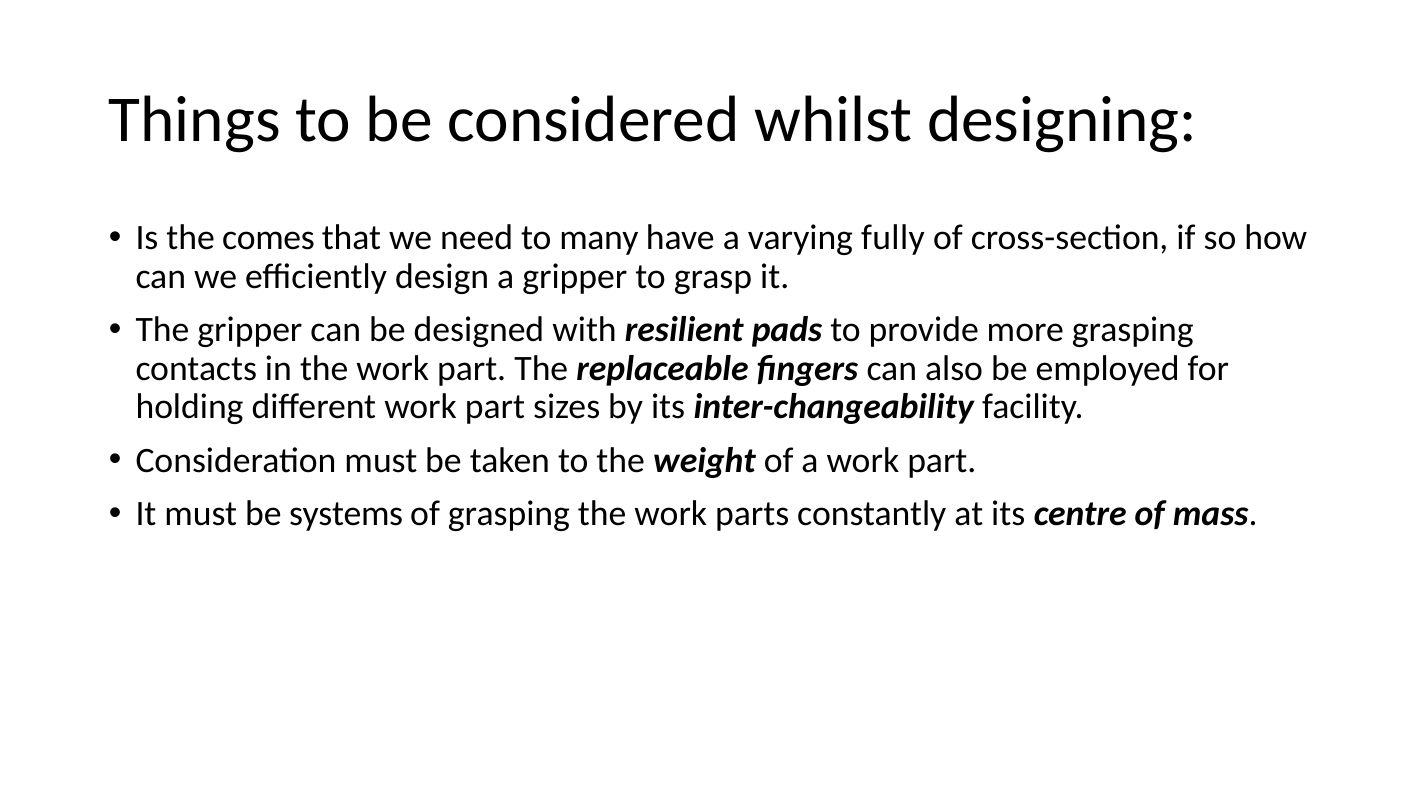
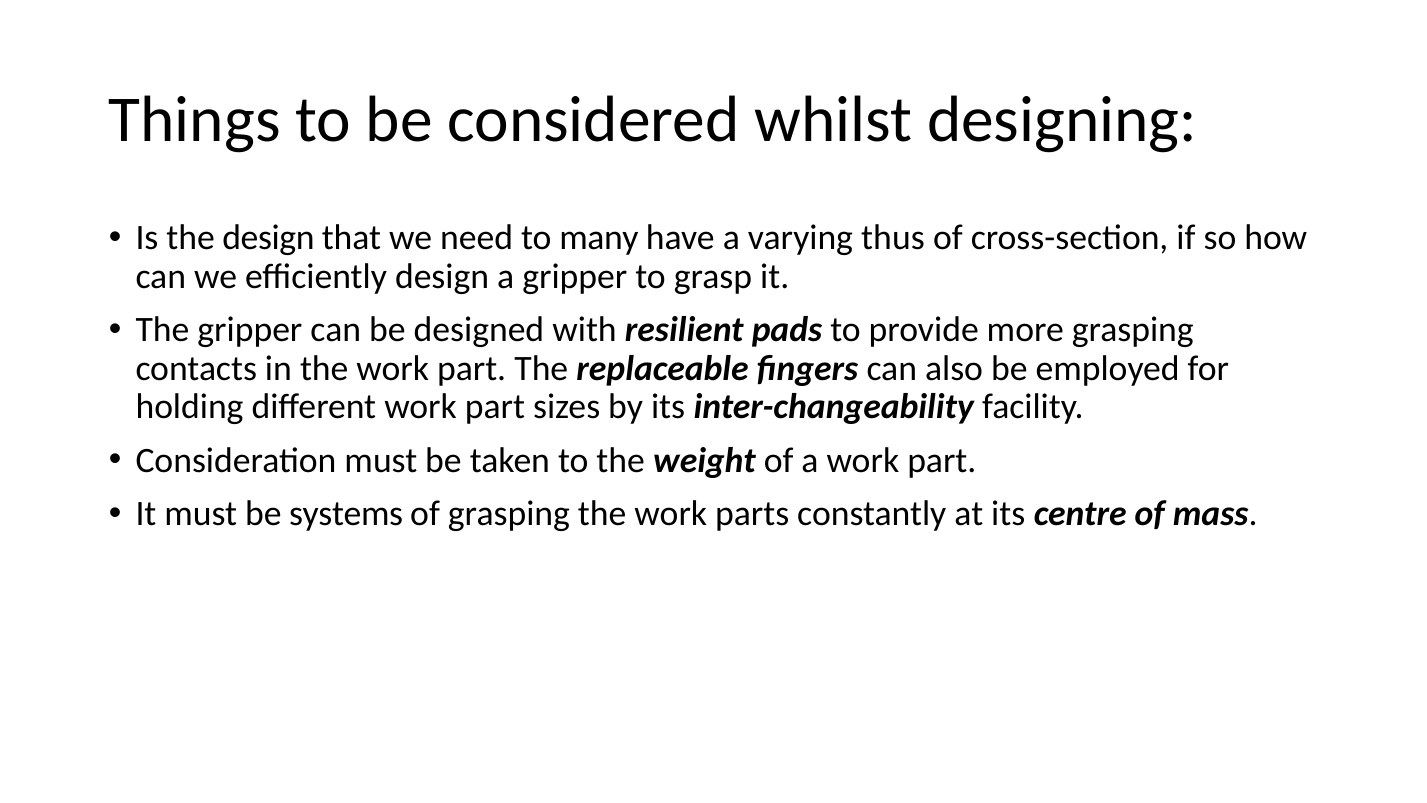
the comes: comes -> design
fully: fully -> thus
